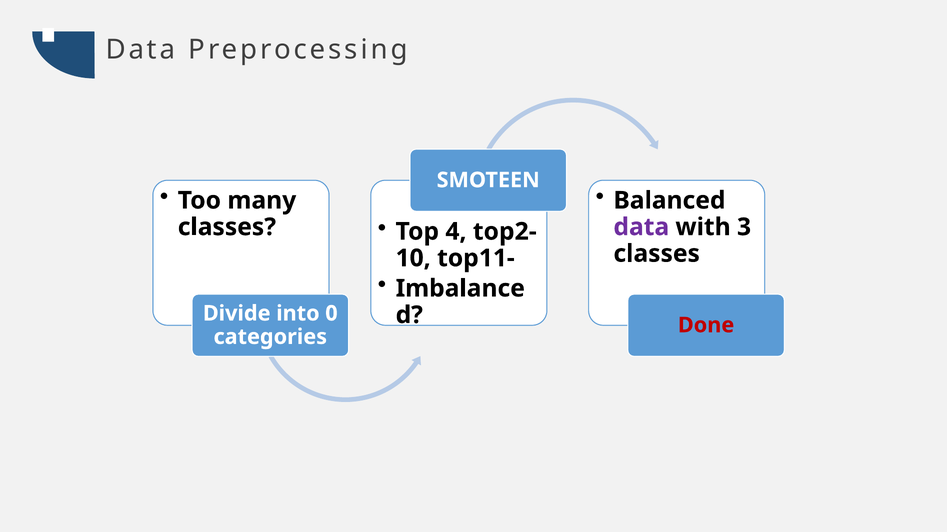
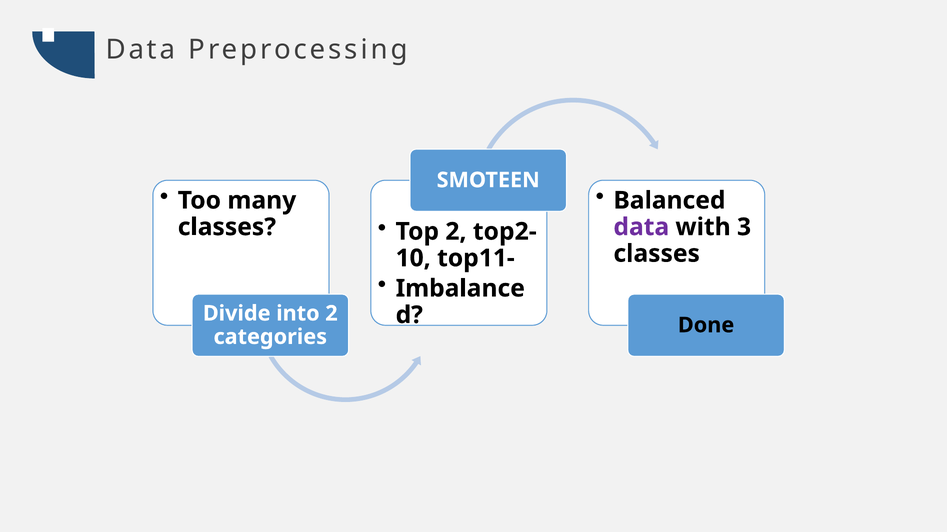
Top 4: 4 -> 2
into 0: 0 -> 2
Done colour: red -> black
